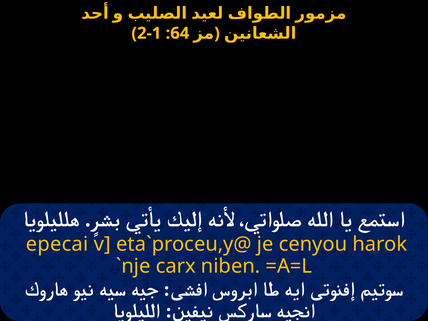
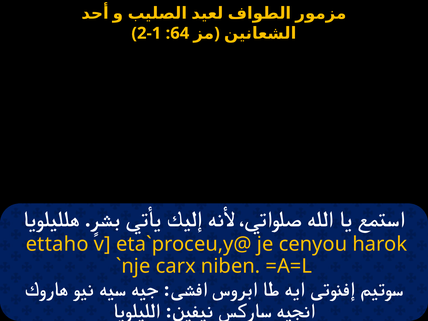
epecai: epecai -> ettaho
